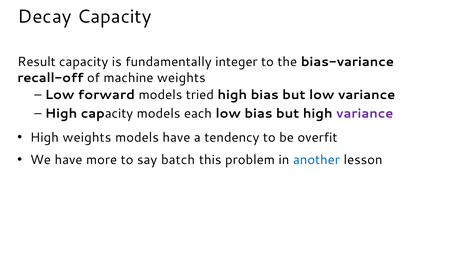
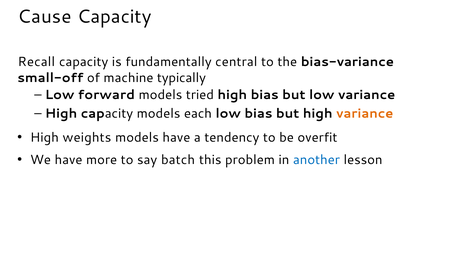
Decay: Decay -> Cause
Result: Result -> Recall
integer: integer -> central
recall-off: recall-off -> small-off
machine weights: weights -> typically
variance at (365, 113) colour: purple -> orange
